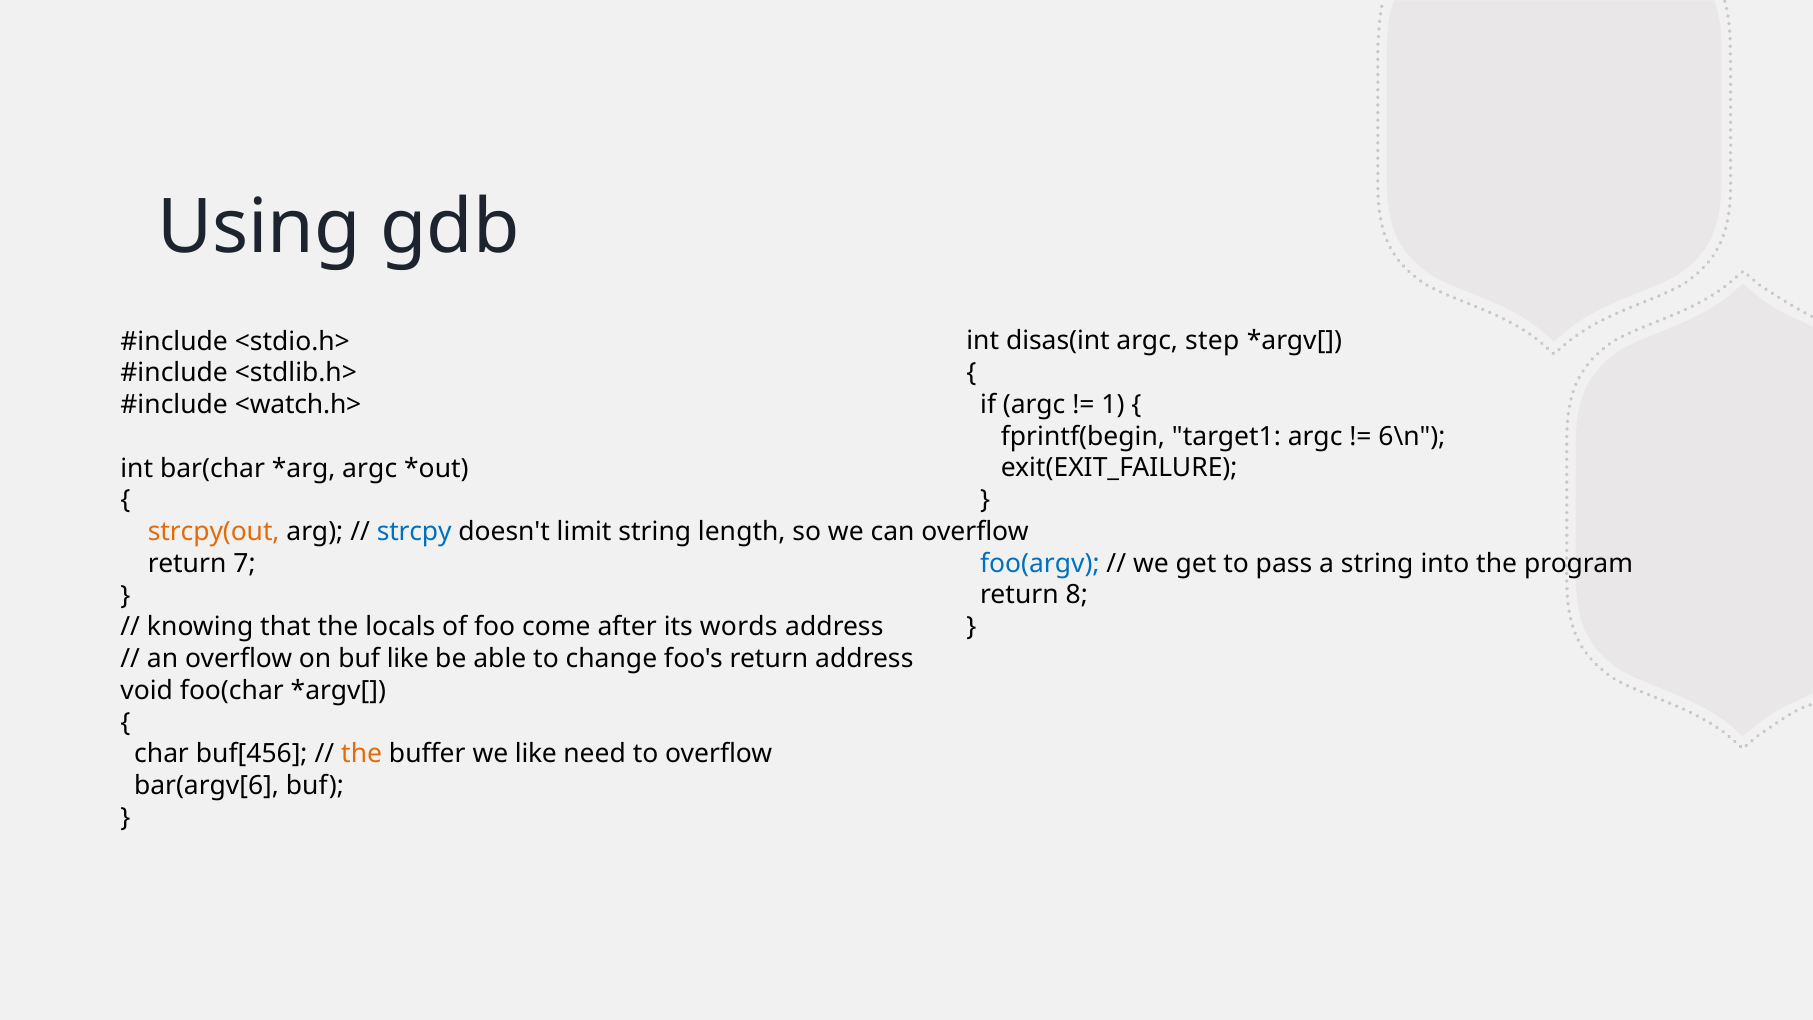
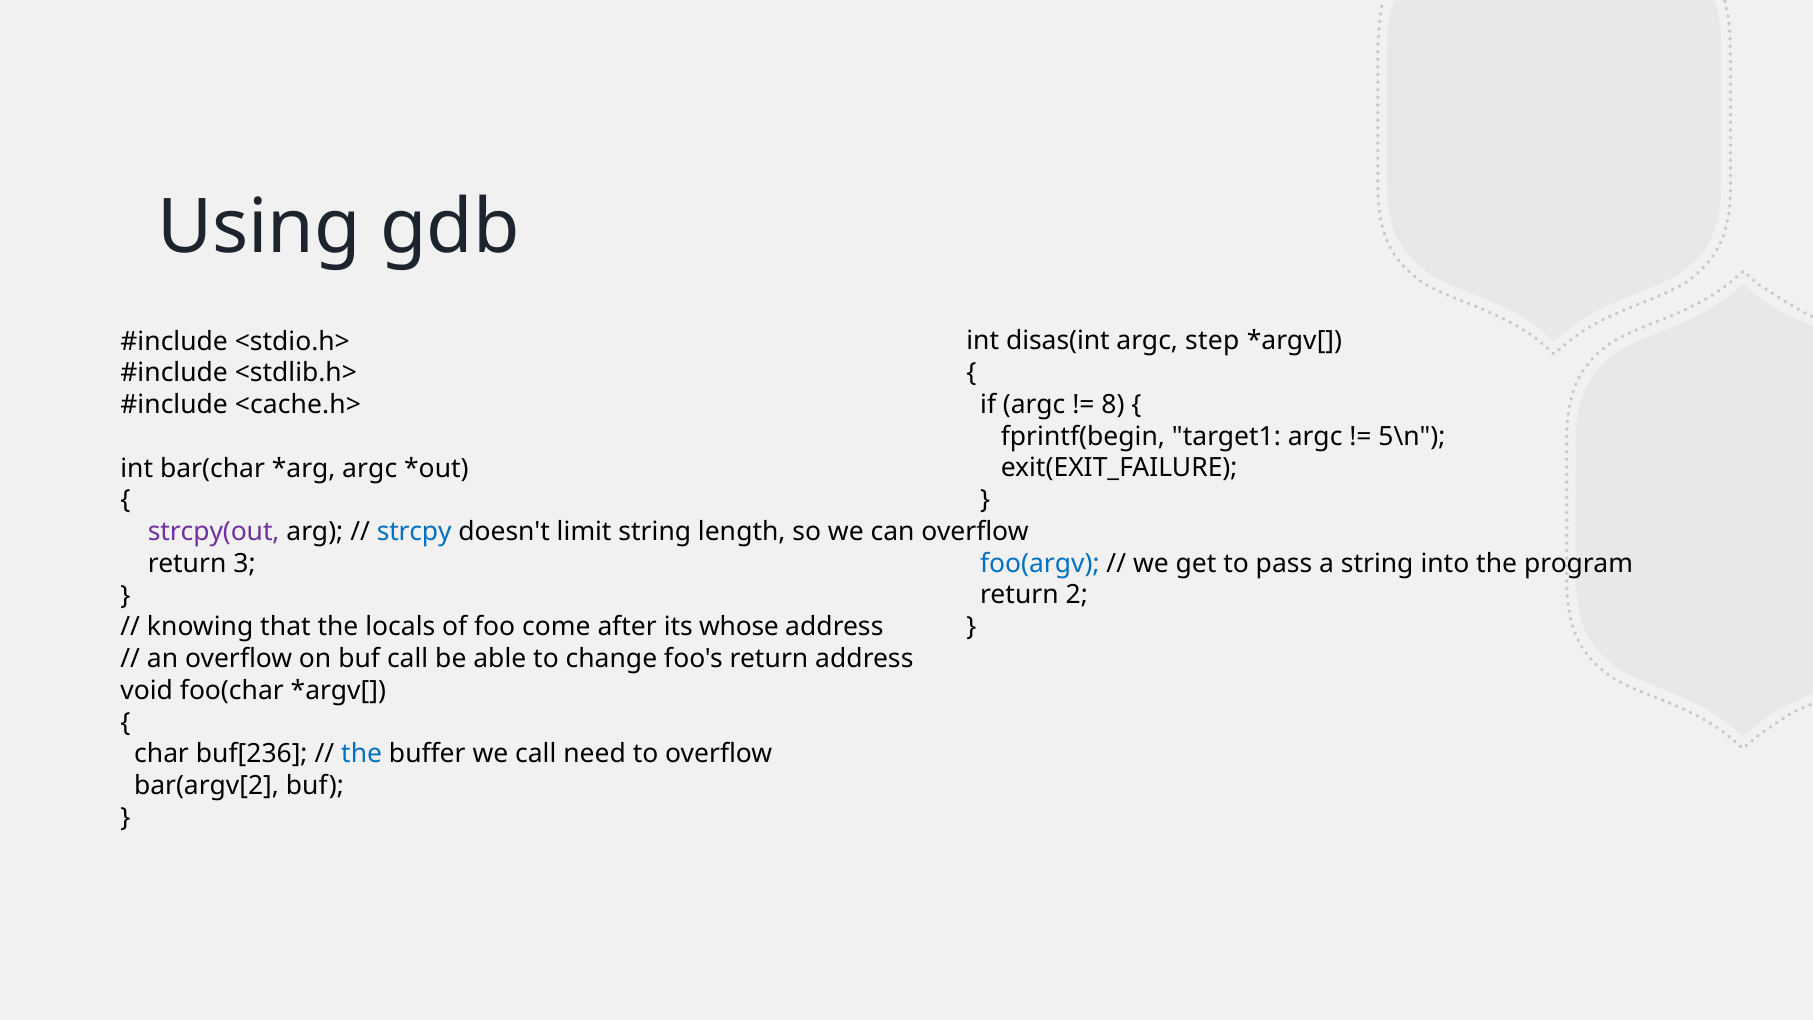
1: 1 -> 8
<watch.h>: <watch.h> -> <cache.h>
6\n: 6\n -> 5\n
strcpy(out colour: orange -> purple
7: 7 -> 3
8: 8 -> 2
words: words -> whose
buf like: like -> call
buf[456: buf[456 -> buf[236
the at (362, 754) colour: orange -> blue
we like: like -> call
bar(argv[6: bar(argv[6 -> bar(argv[2
